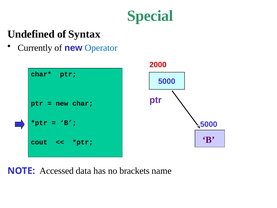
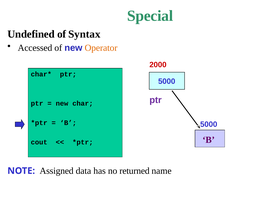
Currently: Currently -> Accessed
Operator colour: blue -> orange
Accessed: Accessed -> Assigned
brackets: brackets -> returned
